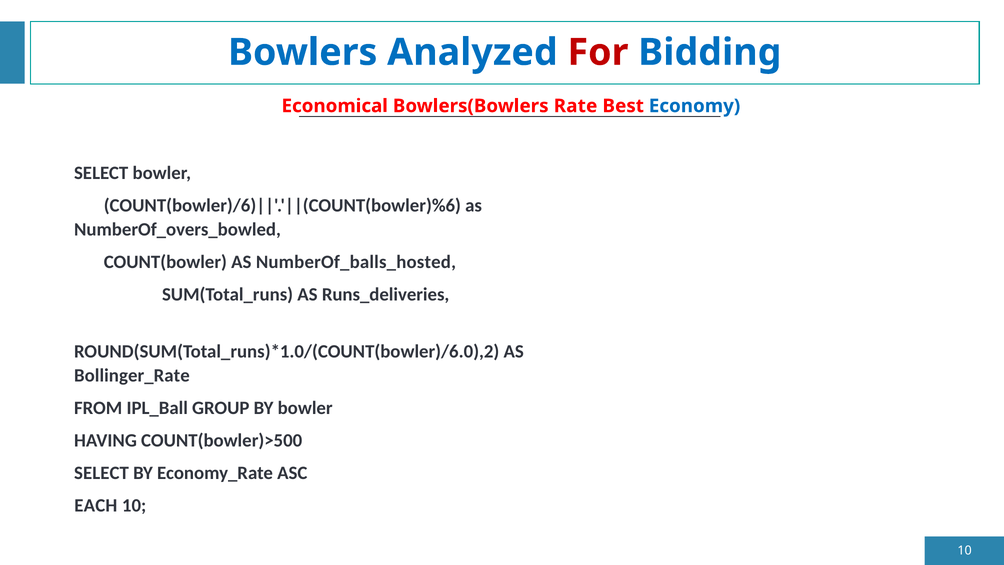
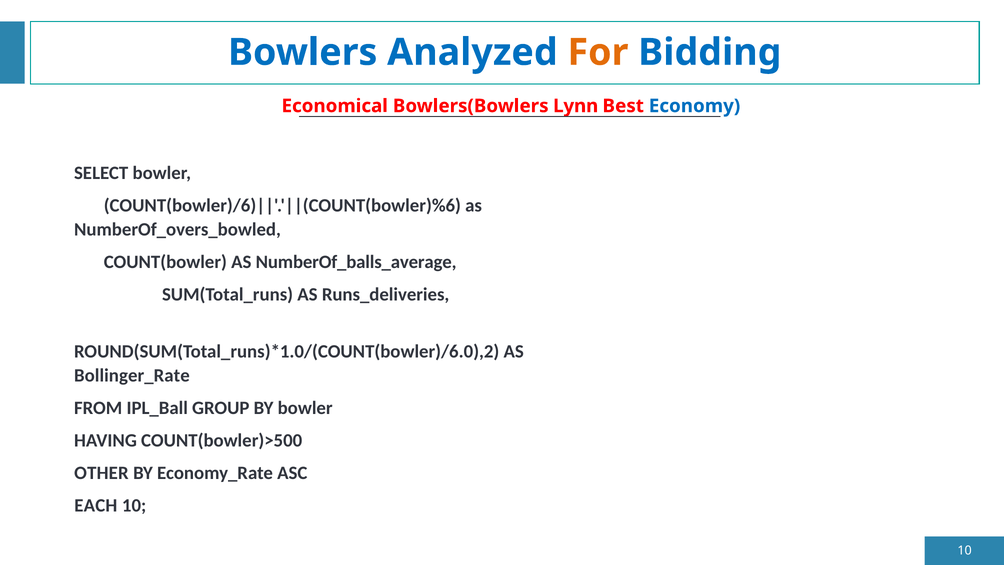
For colour: red -> orange
Rate: Rate -> Lynn
NumberOf_balls_hosted: NumberOf_balls_hosted -> NumberOf_balls_average
SELECT at (101, 473): SELECT -> OTHER
